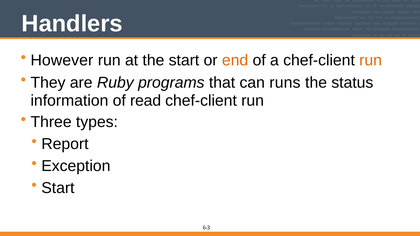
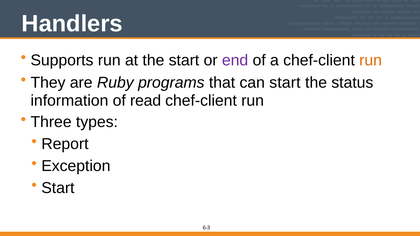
However: However -> Supports
end colour: orange -> purple
can runs: runs -> start
